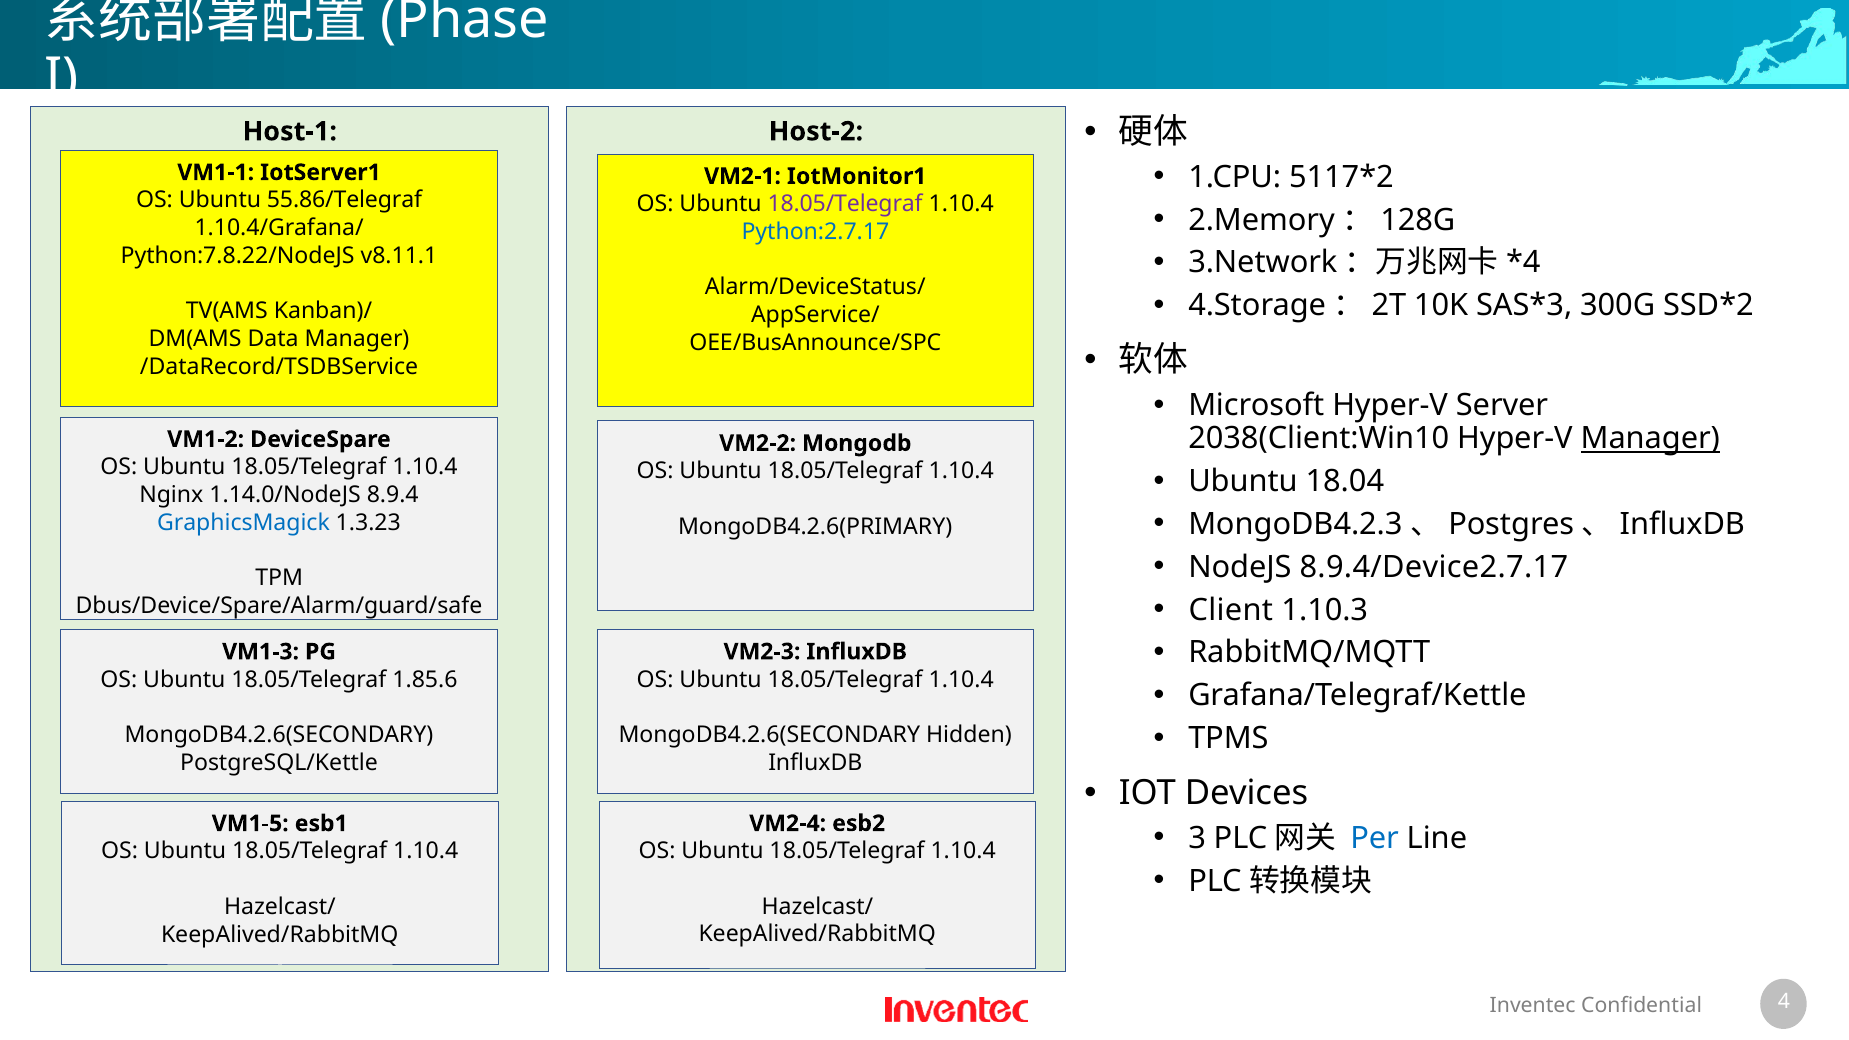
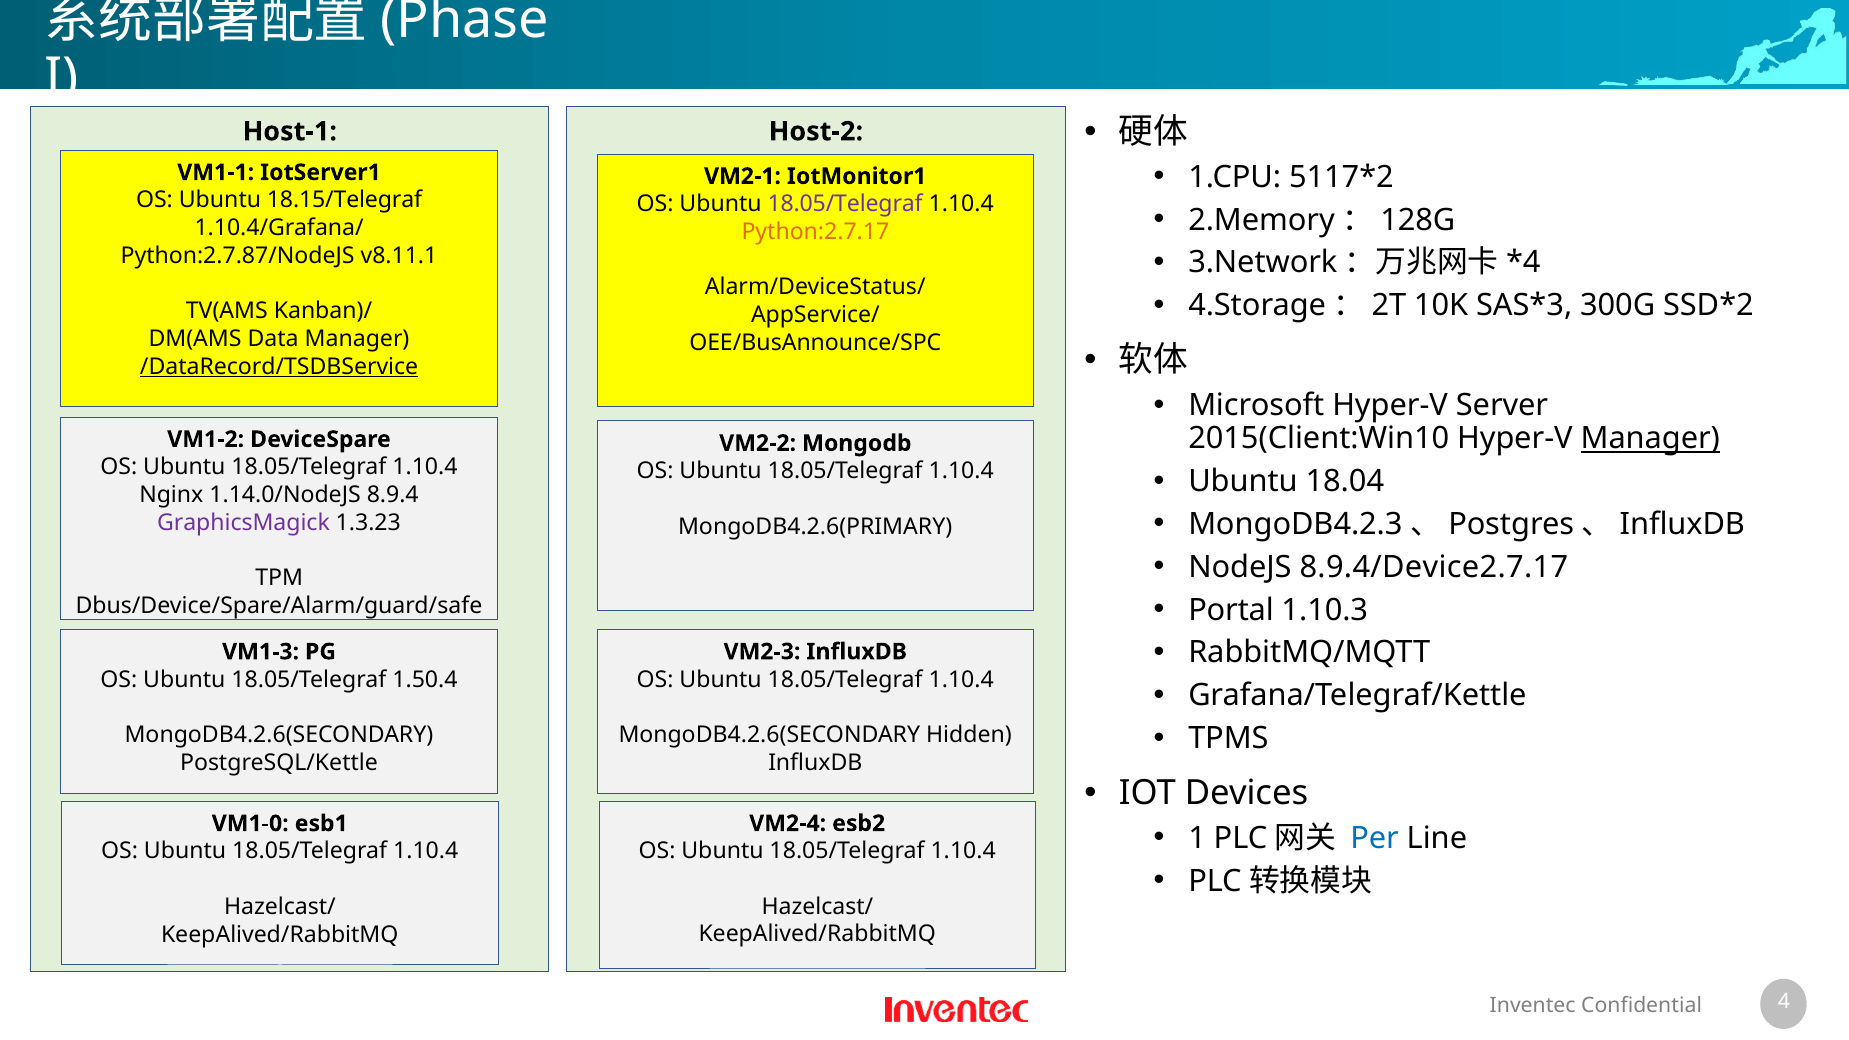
55.86/Telegraf: 55.86/Telegraf -> 18.15/Telegraf
Python:2.7.17 colour: blue -> orange
Python:7.8.22/NodeJS: Python:7.8.22/NodeJS -> Python:2.7.87/NodeJS
/DataRecord/TSDBService underline: none -> present
2038(Client:Win10: 2038(Client:Win10 -> 2015(Client:Win10
GraphicsMagick colour: blue -> purple
Client: Client -> Portal
1.85.6: 1.85.6 -> 1.50.4
VM1-5: VM1-5 -> VM1-0
3: 3 -> 1
